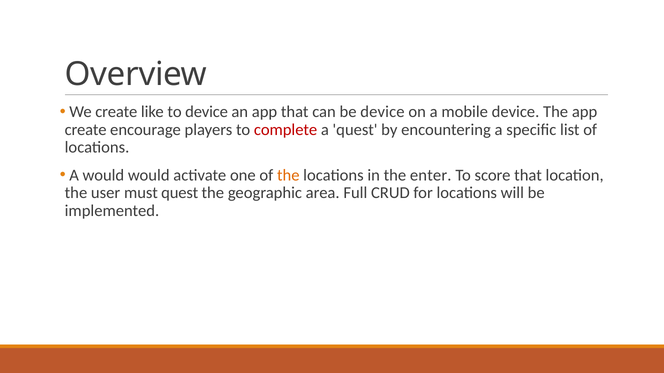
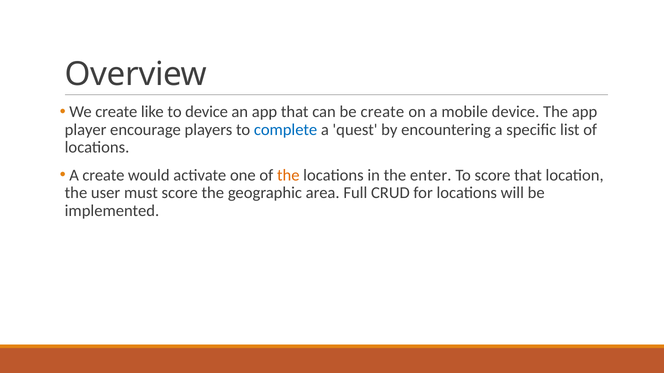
be device: device -> create
create at (86, 130): create -> player
complete colour: red -> blue
A would: would -> create
must quest: quest -> score
